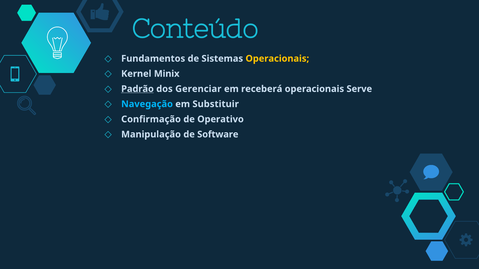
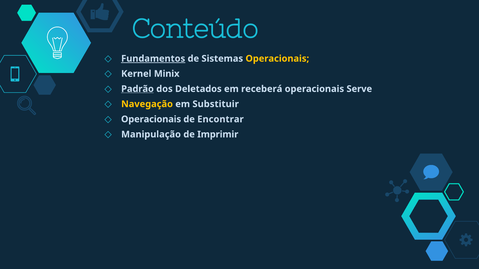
Fundamentos underline: none -> present
Gerenciar: Gerenciar -> Deletados
Navegação colour: light blue -> yellow
Confirmação at (151, 119): Confirmação -> Operacionais
Operativo: Operativo -> Encontrar
Software: Software -> Imprimir
